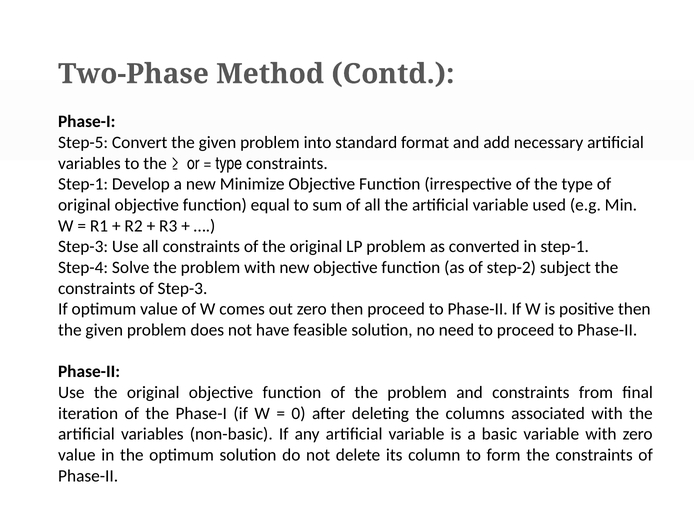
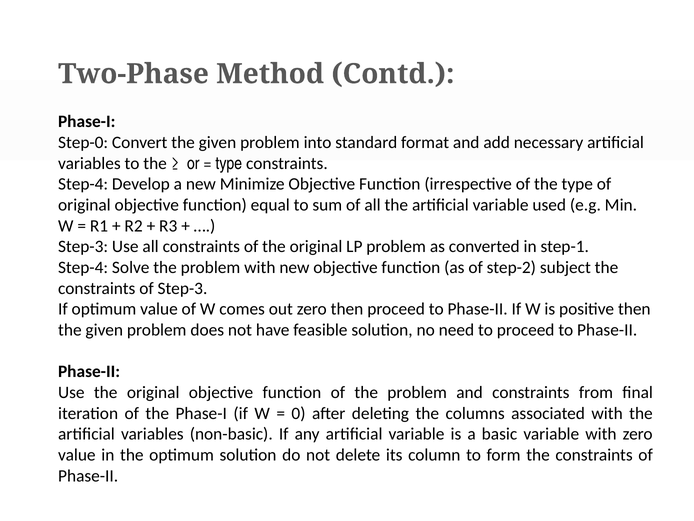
Step-5: Step-5 -> Step-0
Step-1 at (83, 184): Step-1 -> Step-4
